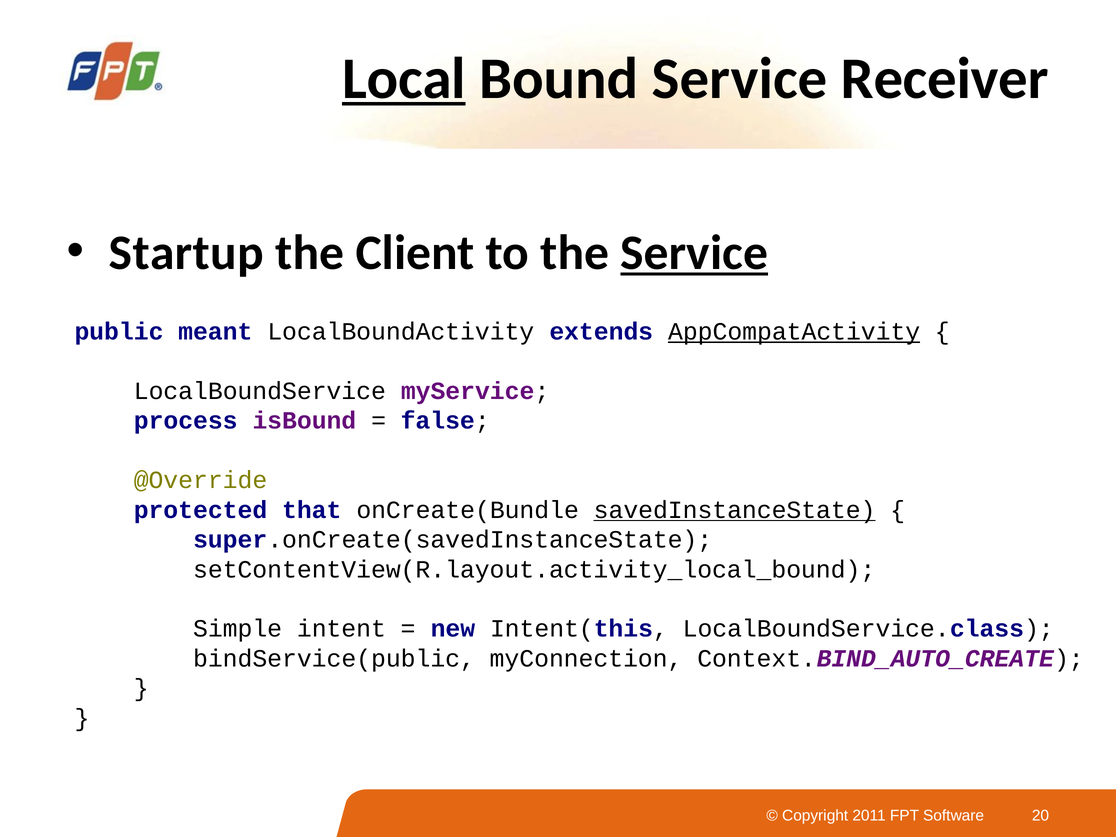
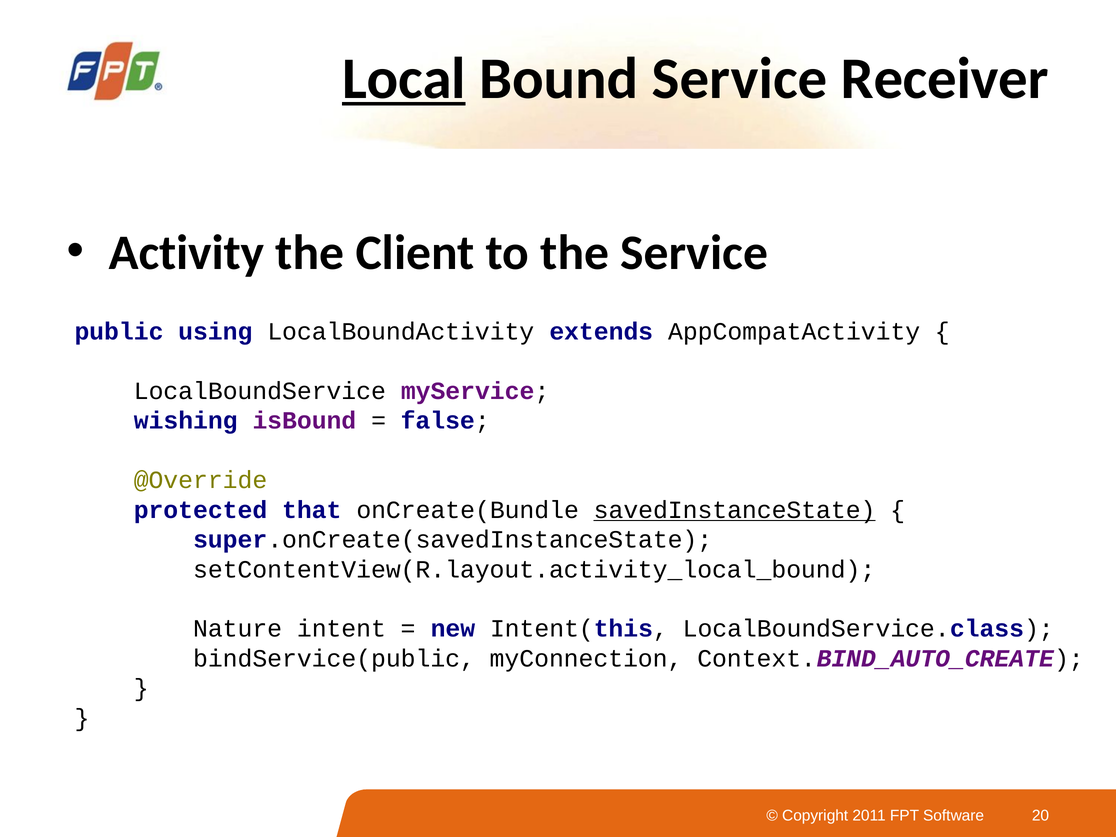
Startup: Startup -> Activity
Service at (694, 253) underline: present -> none
meant: meant -> using
AppCompatActivity underline: present -> none
process: process -> wishing
Simple: Simple -> Nature
